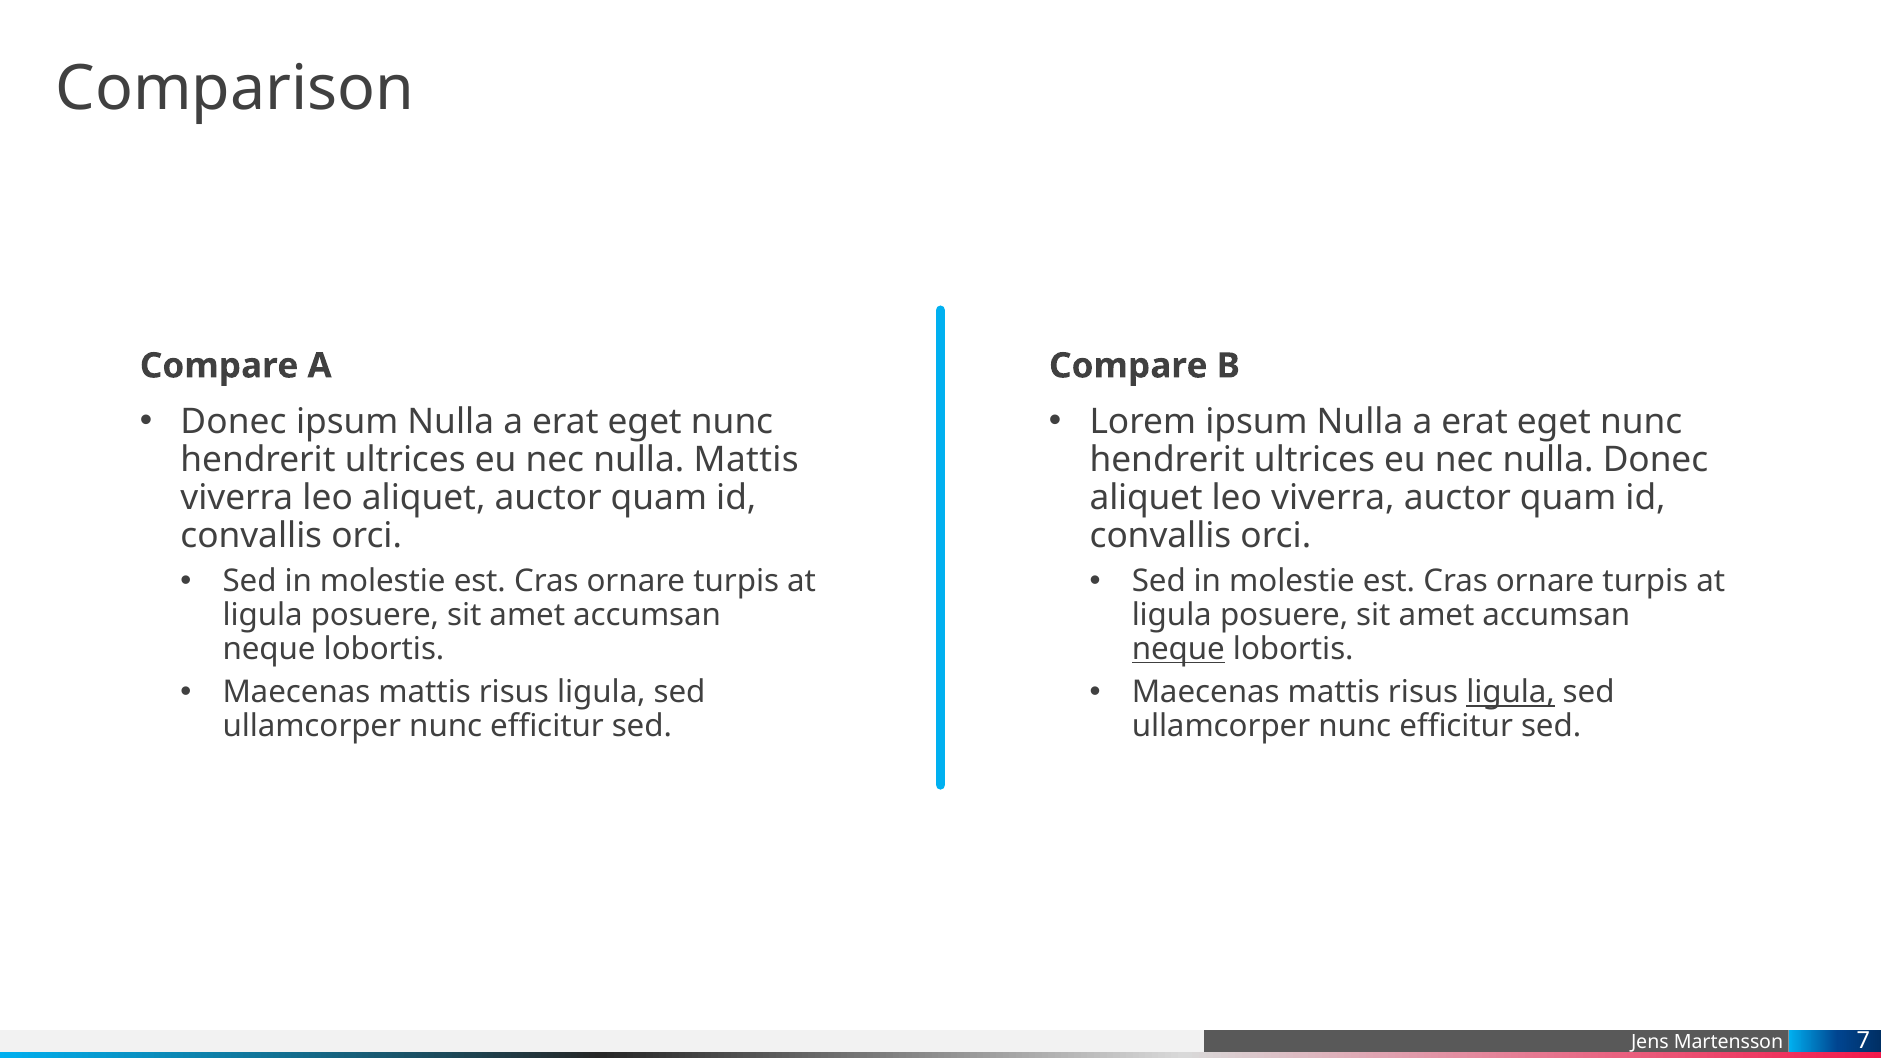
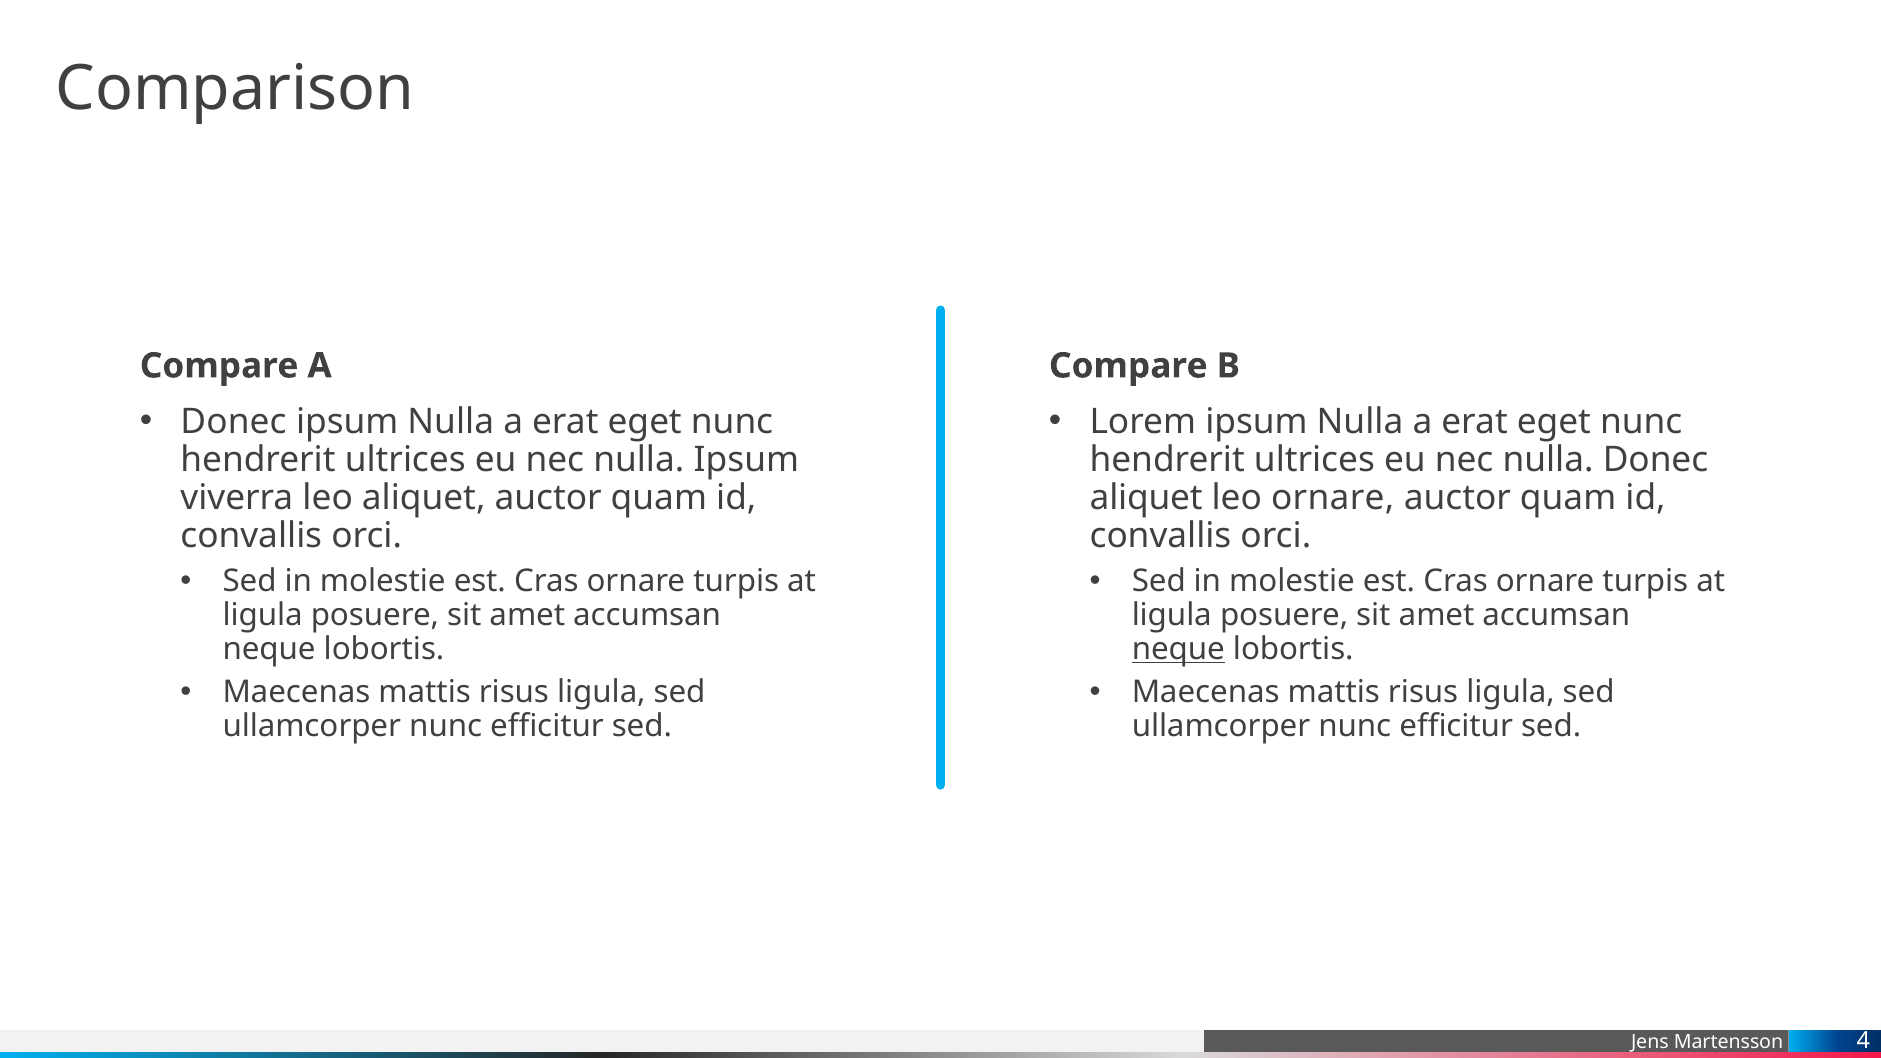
nulla Mattis: Mattis -> Ipsum
leo viverra: viverra -> ornare
ligula at (1511, 693) underline: present -> none
7: 7 -> 4
